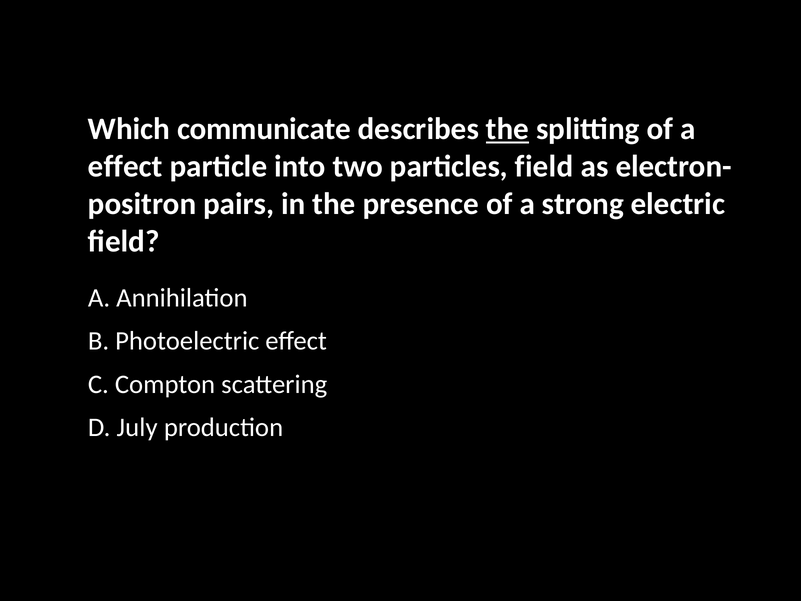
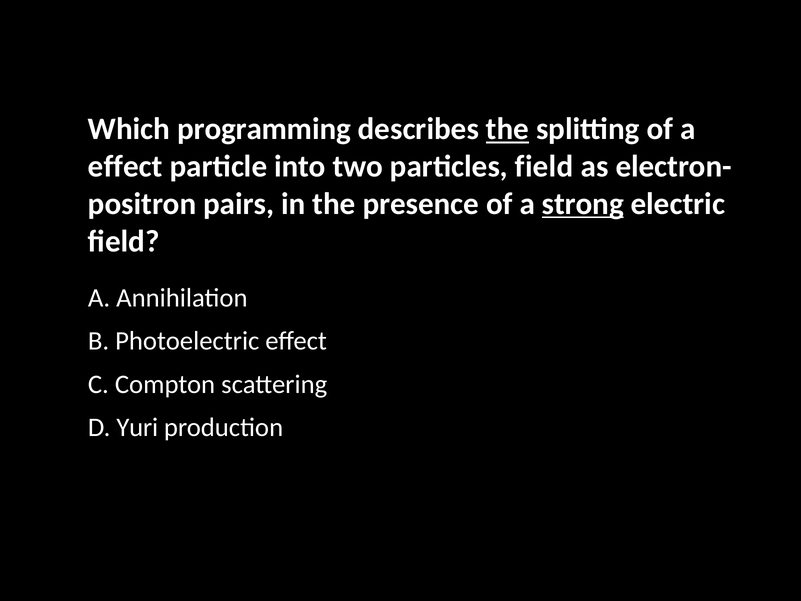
communicate: communicate -> programming
strong underline: none -> present
July: July -> Yuri
